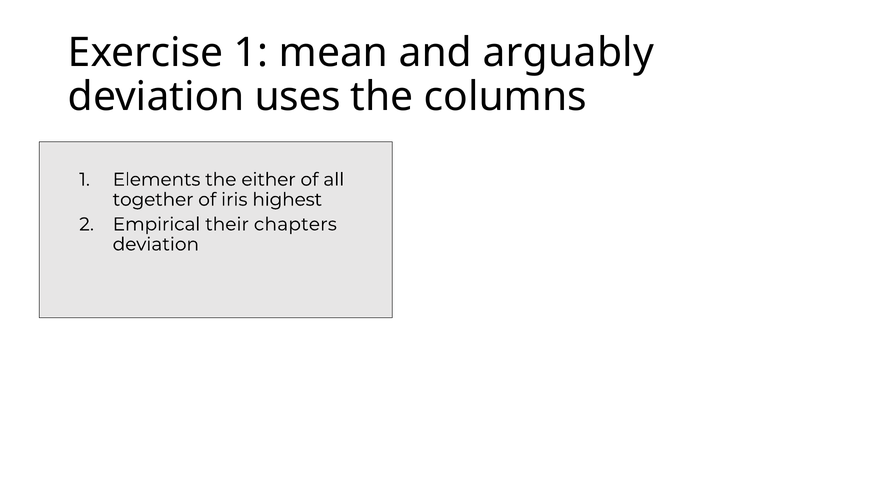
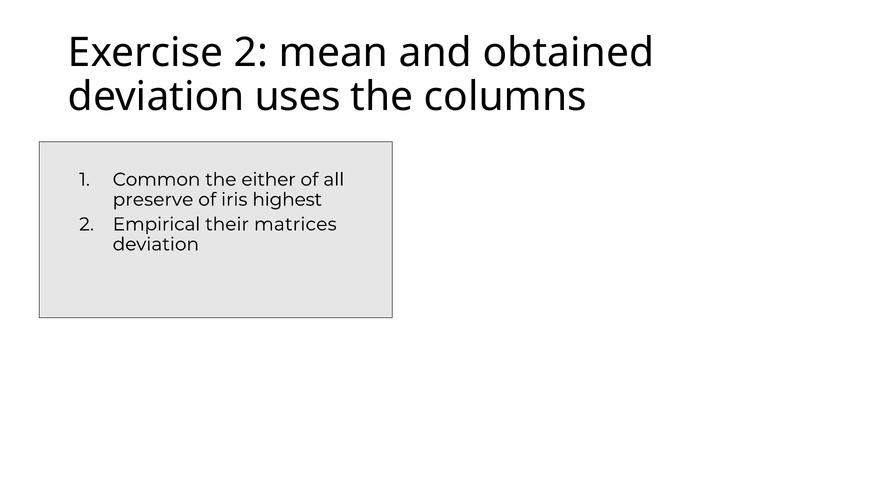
Exercise 1: 1 -> 2
arguably: arguably -> obtained
Elements: Elements -> Common
together: together -> preserve
chapters: chapters -> matrices
